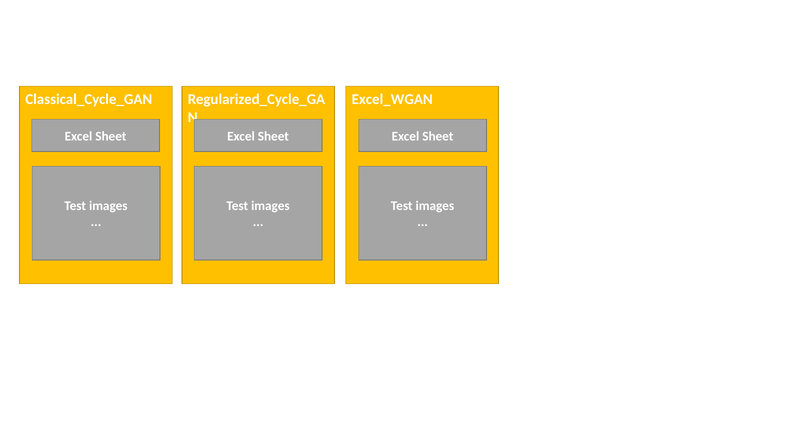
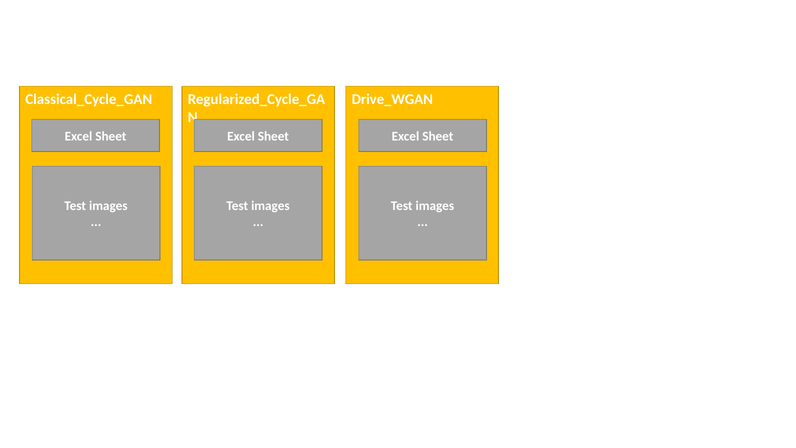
Excel_WGAN: Excel_WGAN -> Drive_WGAN
